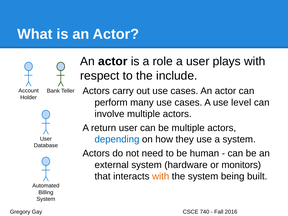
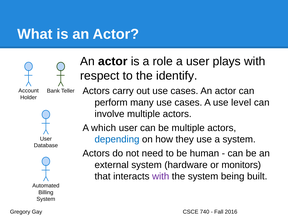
include: include -> identify
return: return -> which
with at (161, 176) colour: orange -> purple
